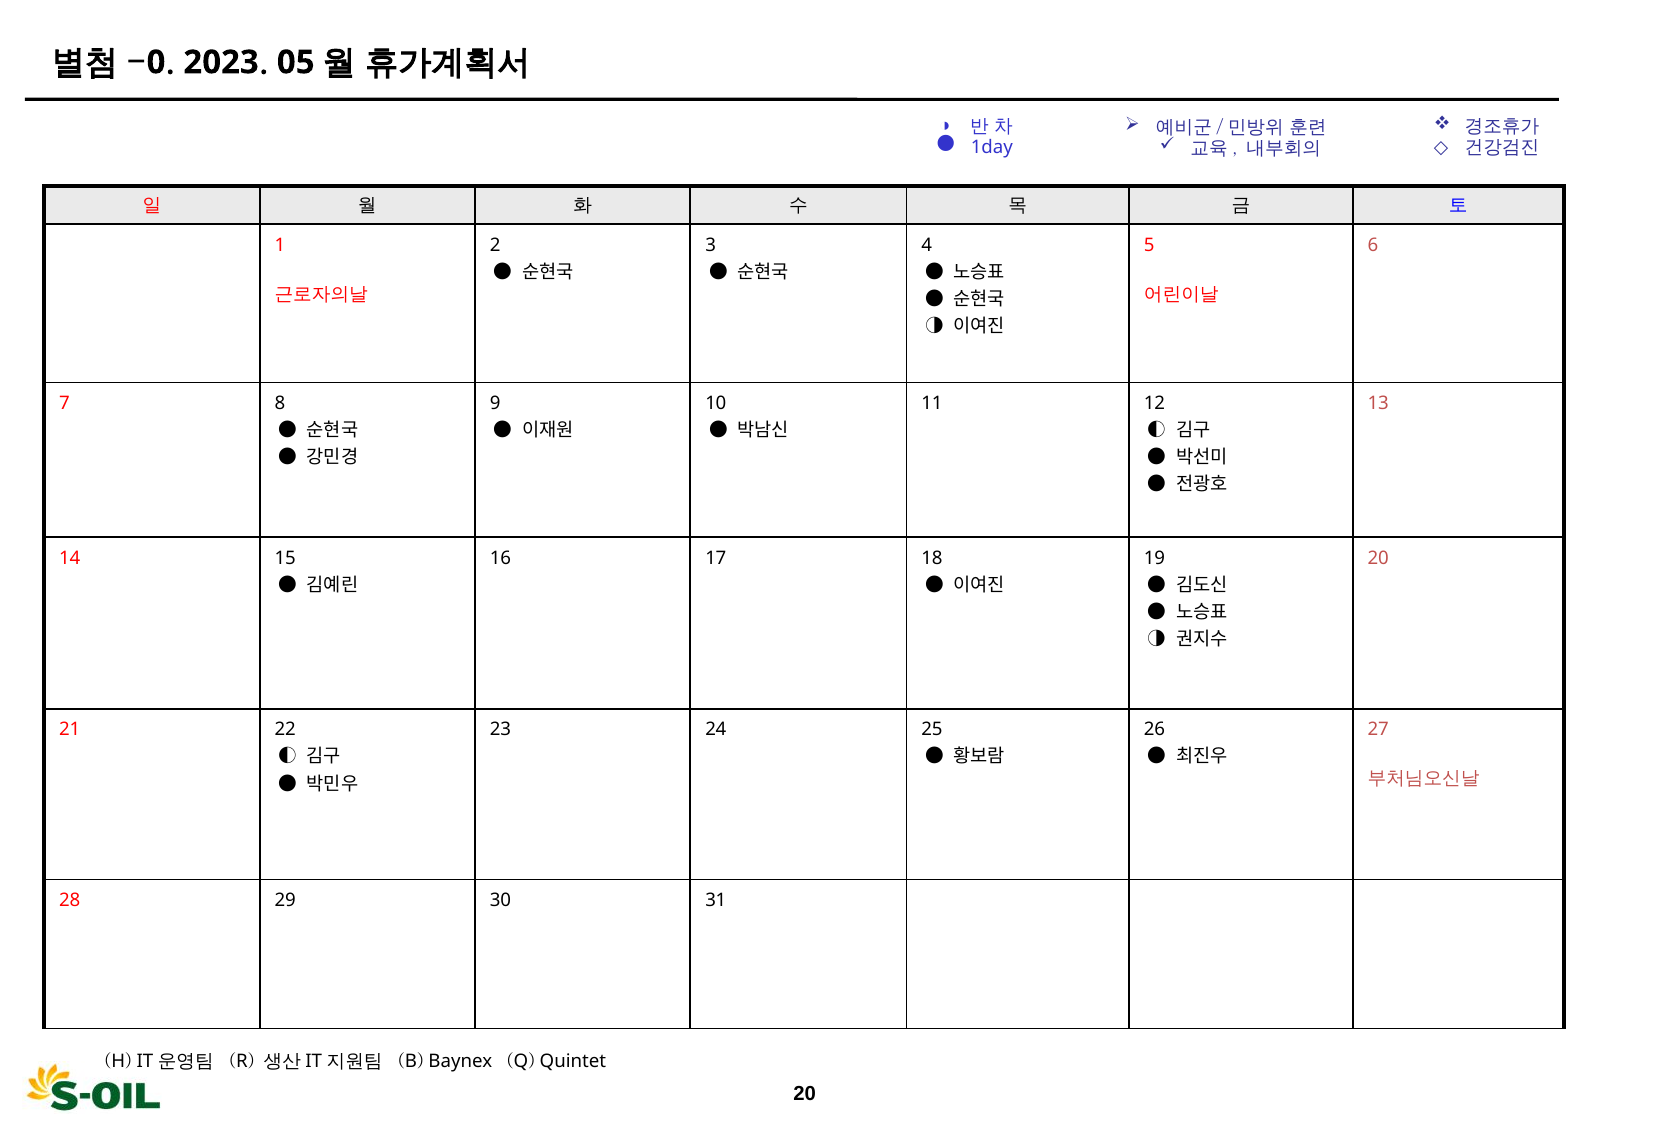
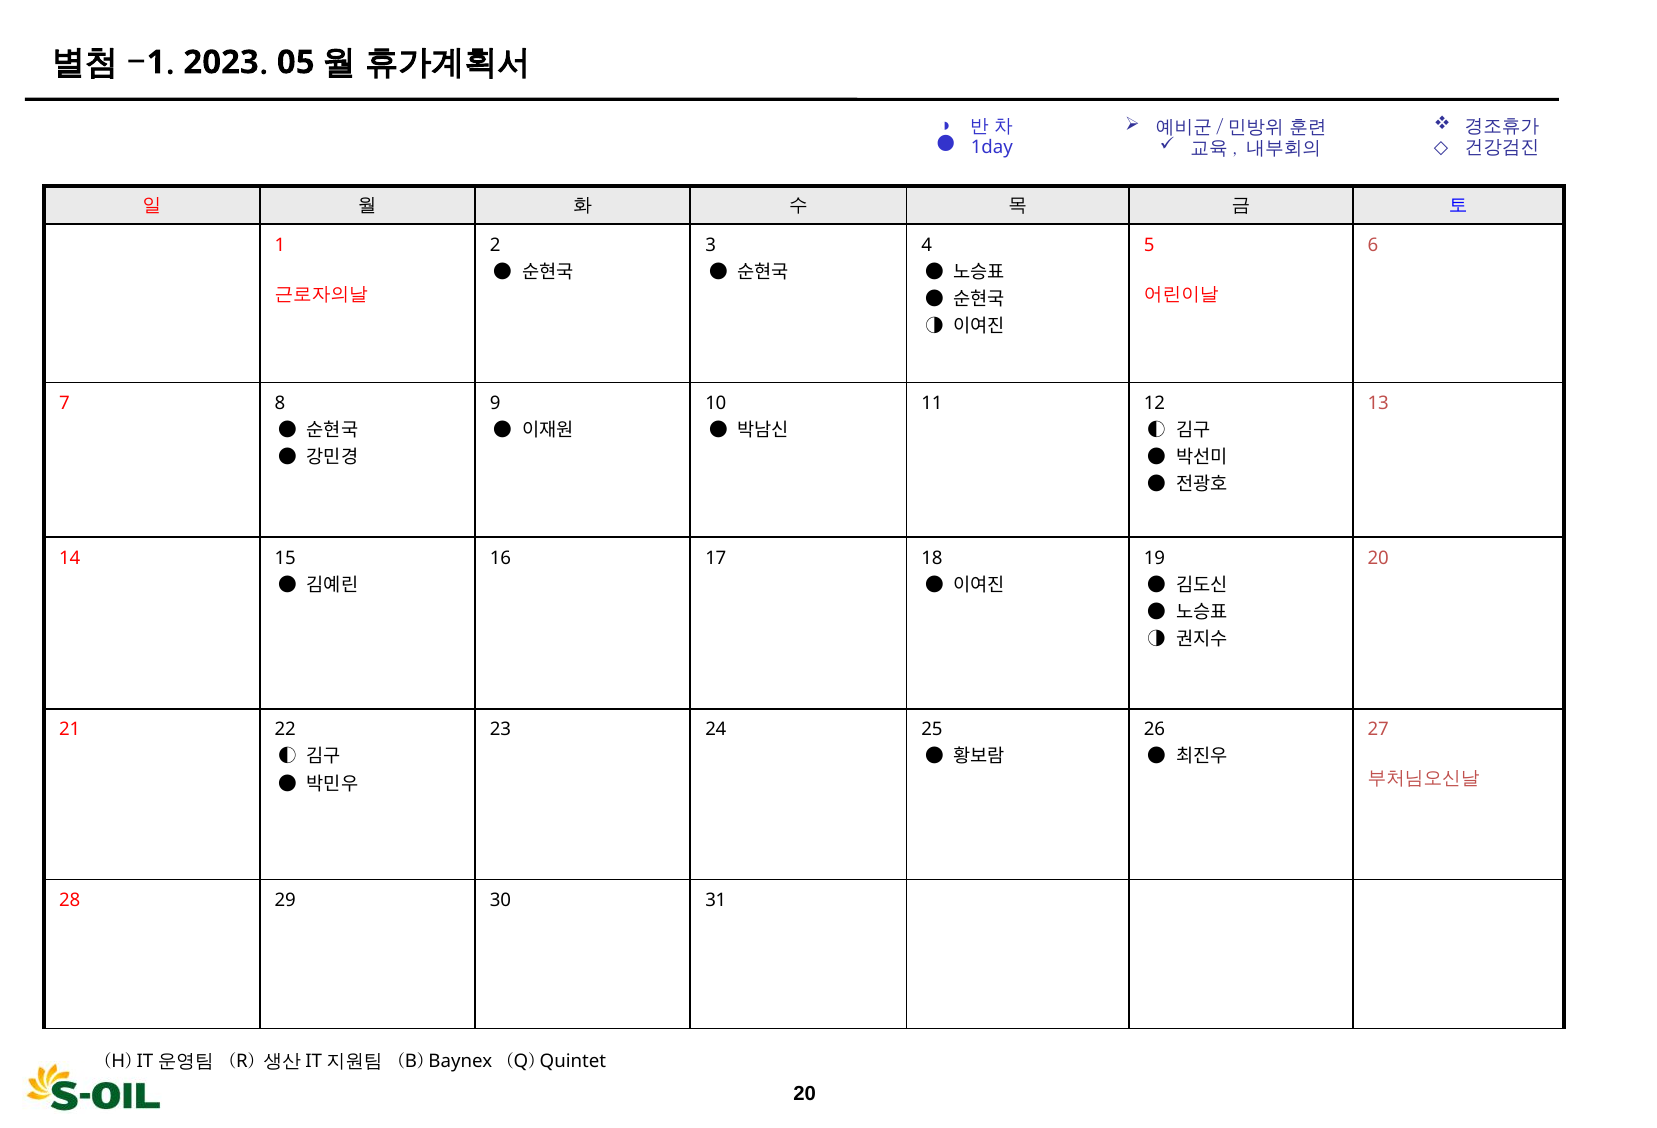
0 at (156, 62): 0 -> 1
